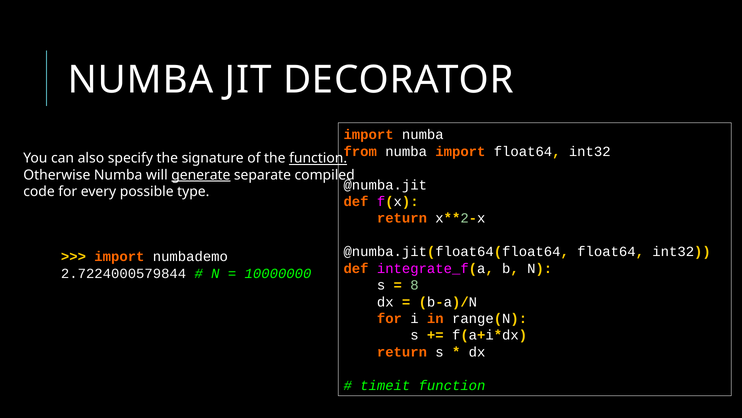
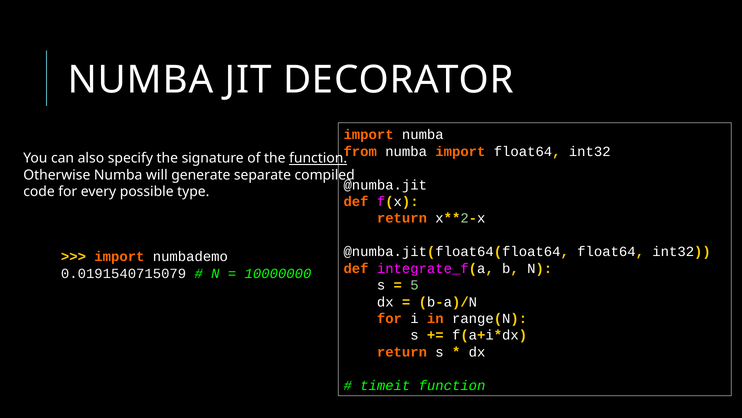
generate underline: present -> none
2.7224000579844: 2.7224000579844 -> 0.0191540715079
8: 8 -> 5
